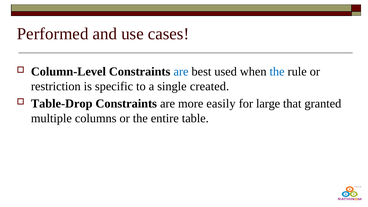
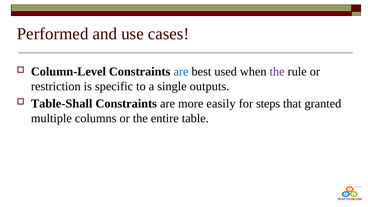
the at (277, 72) colour: blue -> purple
created: created -> outputs
Table-Drop: Table-Drop -> Table-Shall
large: large -> steps
